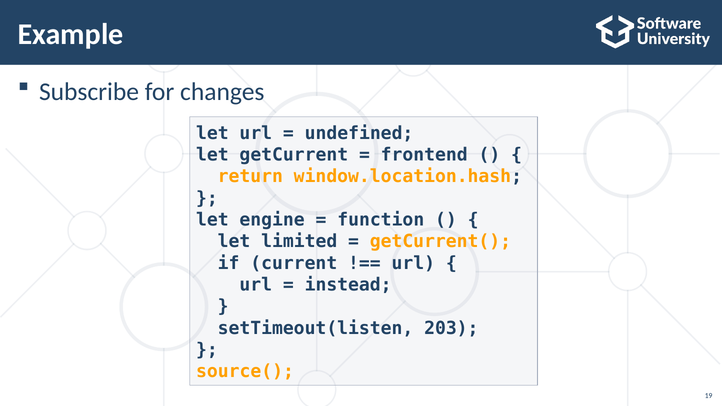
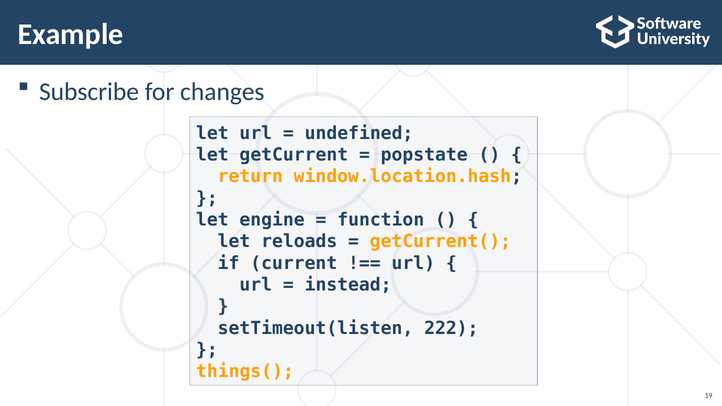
frontend: frontend -> popstate
limited: limited -> reloads
203: 203 -> 222
source(: source( -> things(
